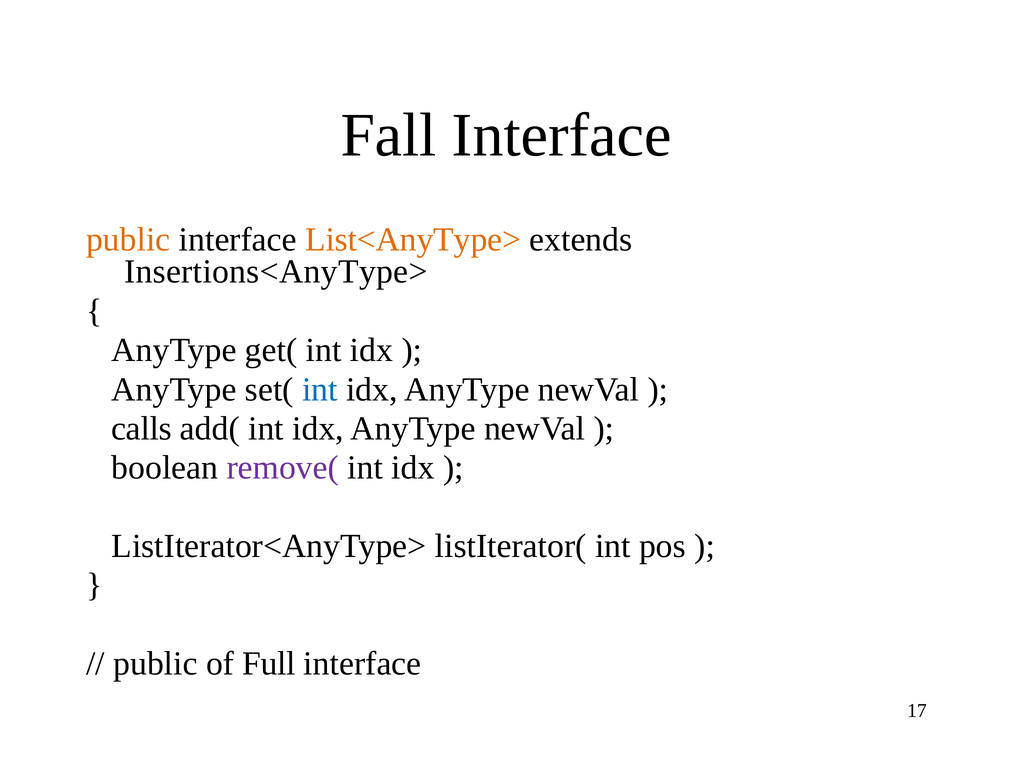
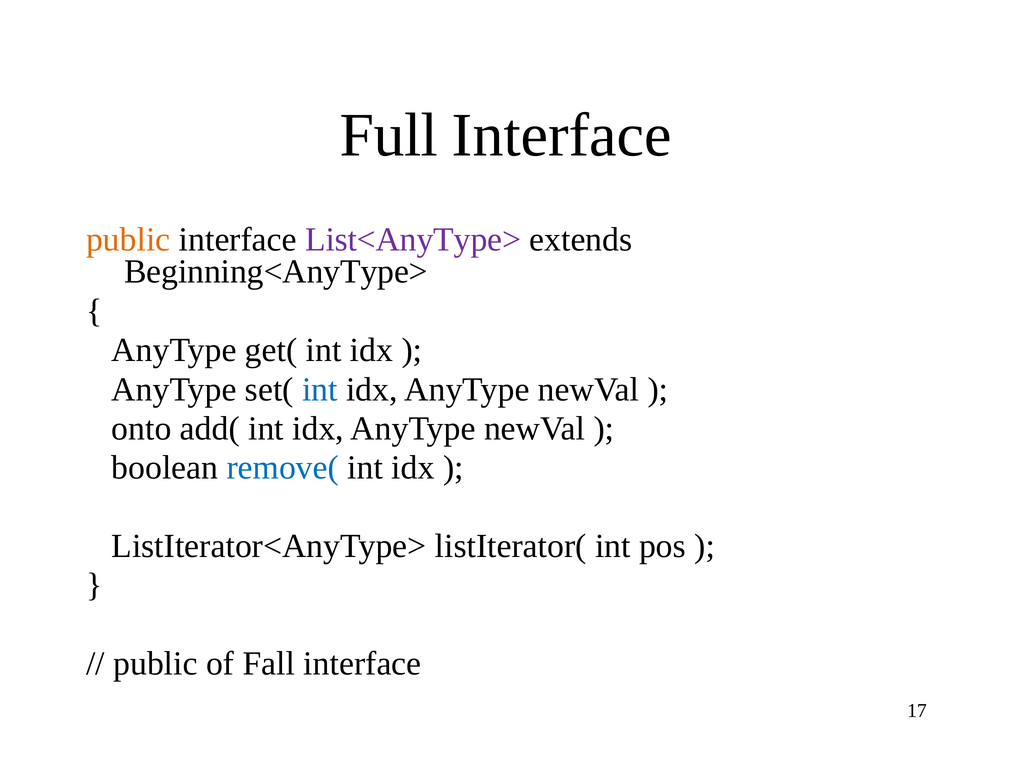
Fall: Fall -> Full
List<AnyType> colour: orange -> purple
Insertions<AnyType>: Insertions<AnyType> -> Beginning<AnyType>
calls: calls -> onto
remove( colour: purple -> blue
Full: Full -> Fall
